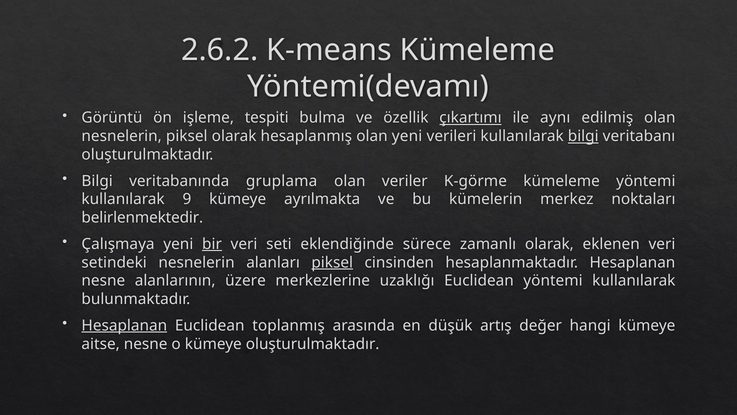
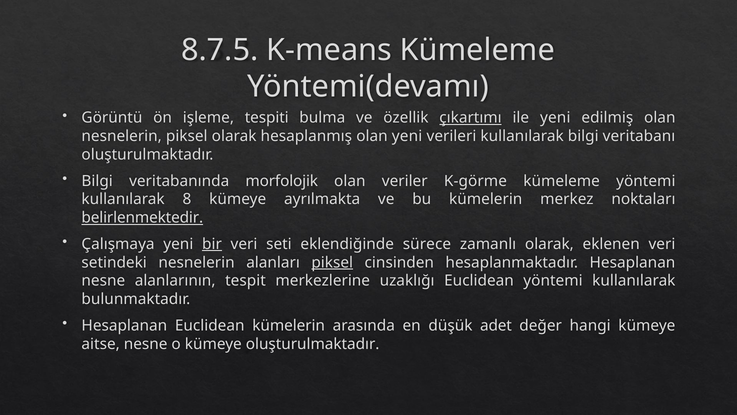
2.6.2: 2.6.2 -> 8.7.5
ile aynı: aynı -> yeni
bilgi at (583, 136) underline: present -> none
gruplama: gruplama -> morfolojik
9: 9 -> 8
belirlenmektedir underline: none -> present
üzere: üzere -> tespit
Hesaplanan at (124, 325) underline: present -> none
Euclidean toplanmış: toplanmış -> kümelerin
artış: artış -> adet
